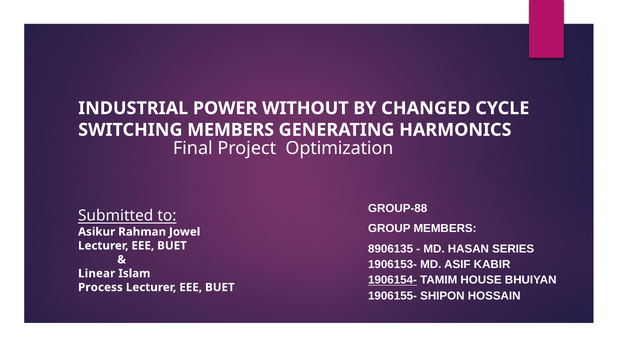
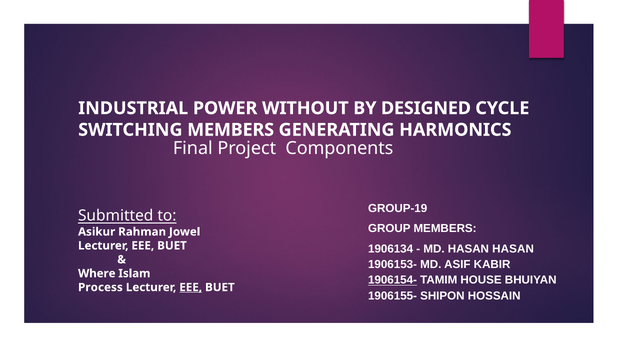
CHANGED: CHANGED -> DESIGNED
Optimization: Optimization -> Components
GROUP-88: GROUP-88 -> GROUP-19
8906135: 8906135 -> 1906134
HASAN SERIES: SERIES -> HASAN
Linear: Linear -> Where
EEE at (191, 288) underline: none -> present
